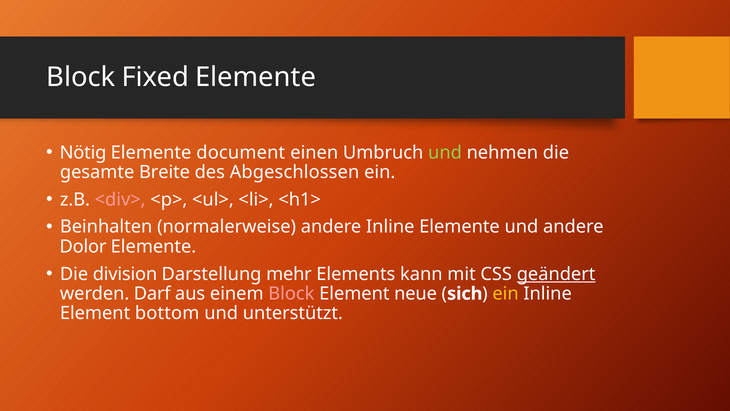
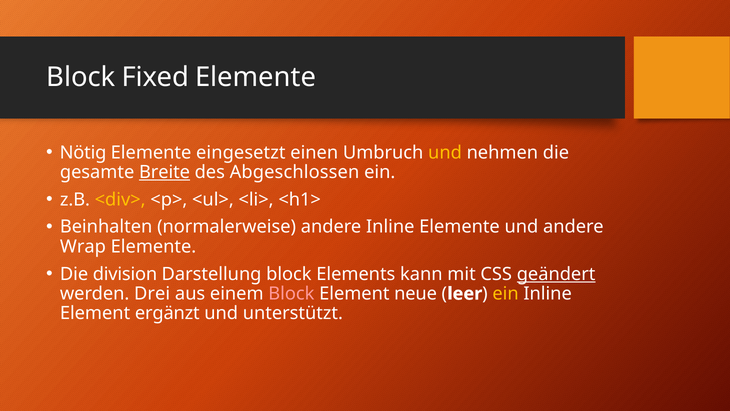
document: document -> eingesetzt
und at (445, 152) colour: light green -> yellow
Breite underline: none -> present
<div> colour: pink -> yellow
Dolor: Dolor -> Wrap
Darstellung mehr: mehr -> block
Darf: Darf -> Drei
sich: sich -> leer
bottom: bottom -> ergänzt
